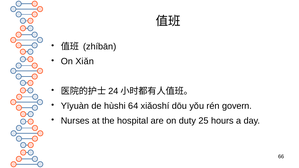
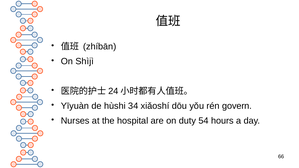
Xiǎn: Xiǎn -> Shìjì
64: 64 -> 34
25: 25 -> 54
